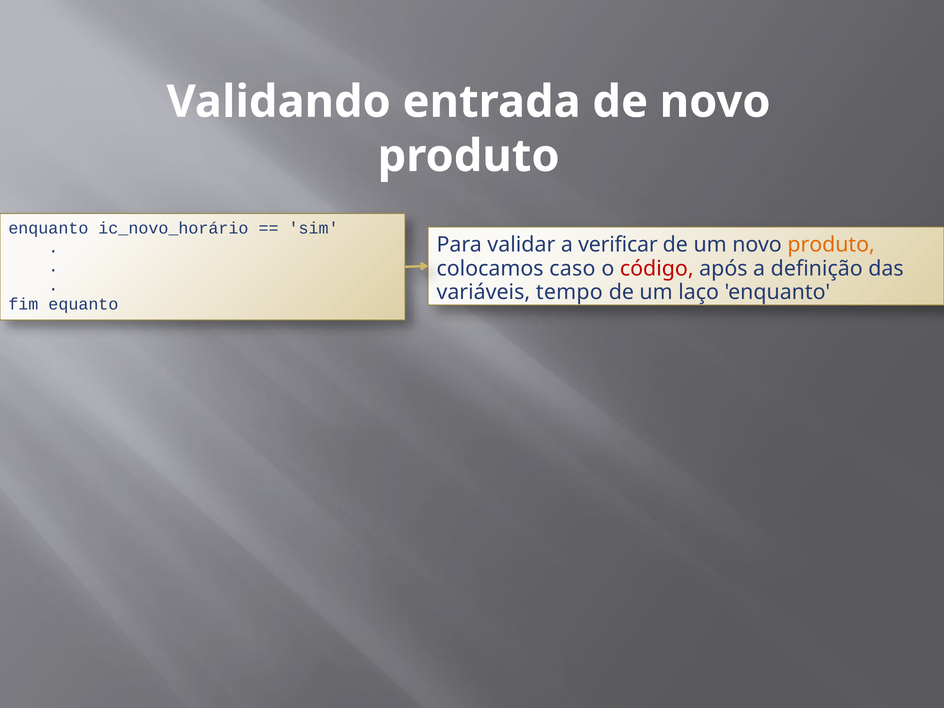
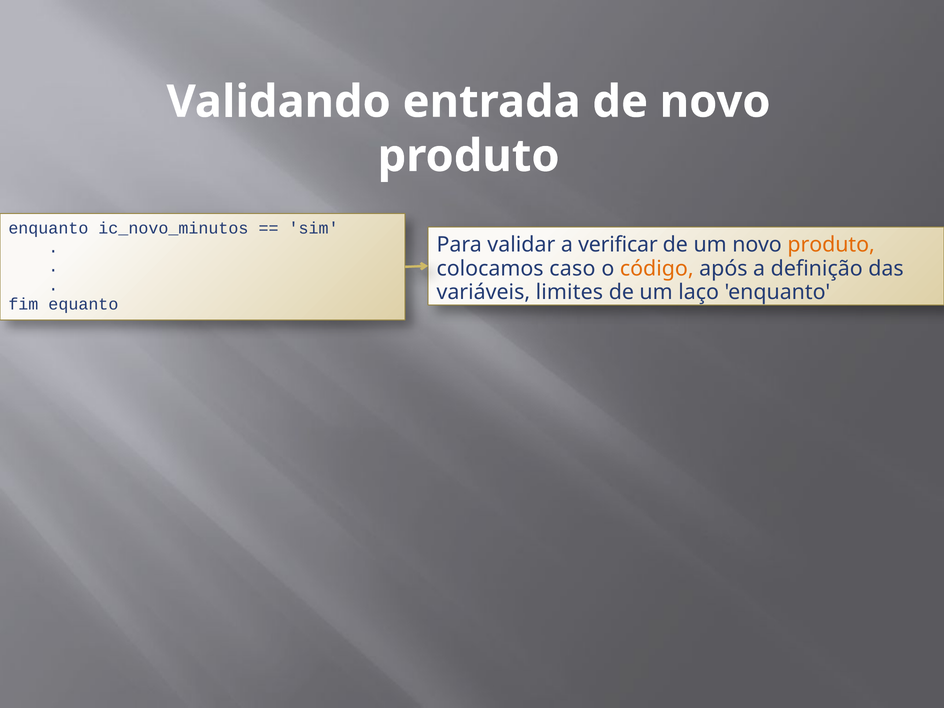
ic_novo_horário: ic_novo_horário -> ic_novo_minutos
código colour: red -> orange
tempo: tempo -> limites
